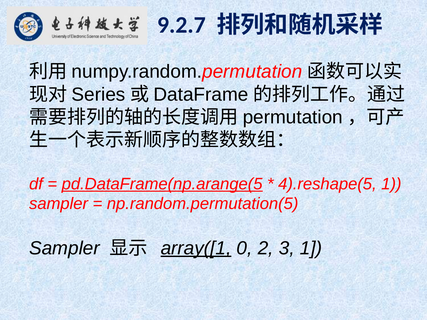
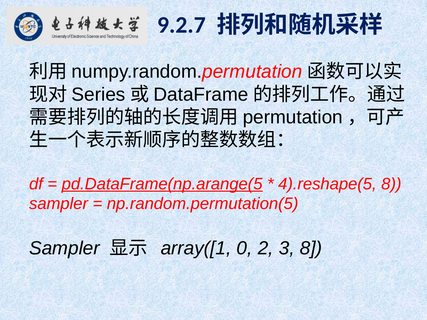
4).reshape(5 1: 1 -> 8
array([1 underline: present -> none
3 1: 1 -> 8
